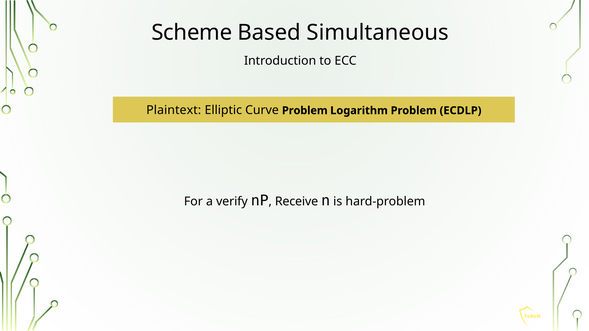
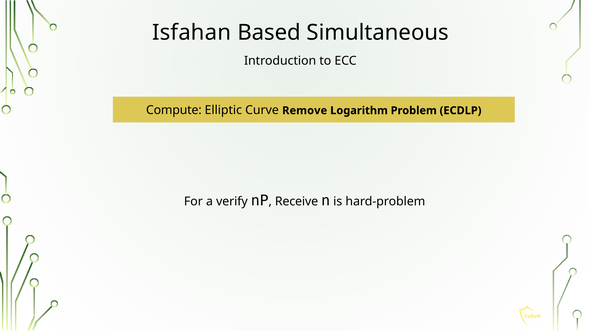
Scheme: Scheme -> Isfahan
Plaintext: Plaintext -> Compute
Curve Problem: Problem -> Remove
